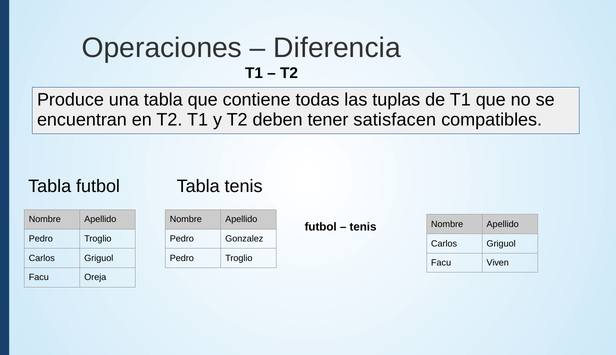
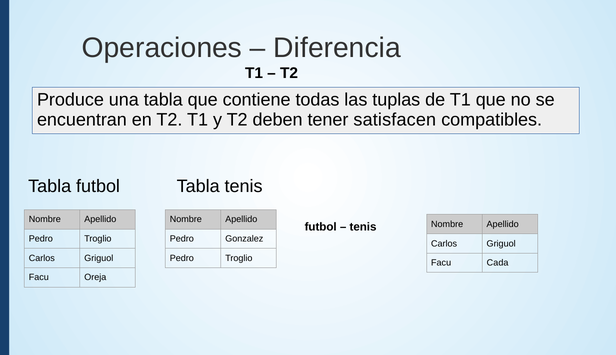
Viven: Viven -> Cada
